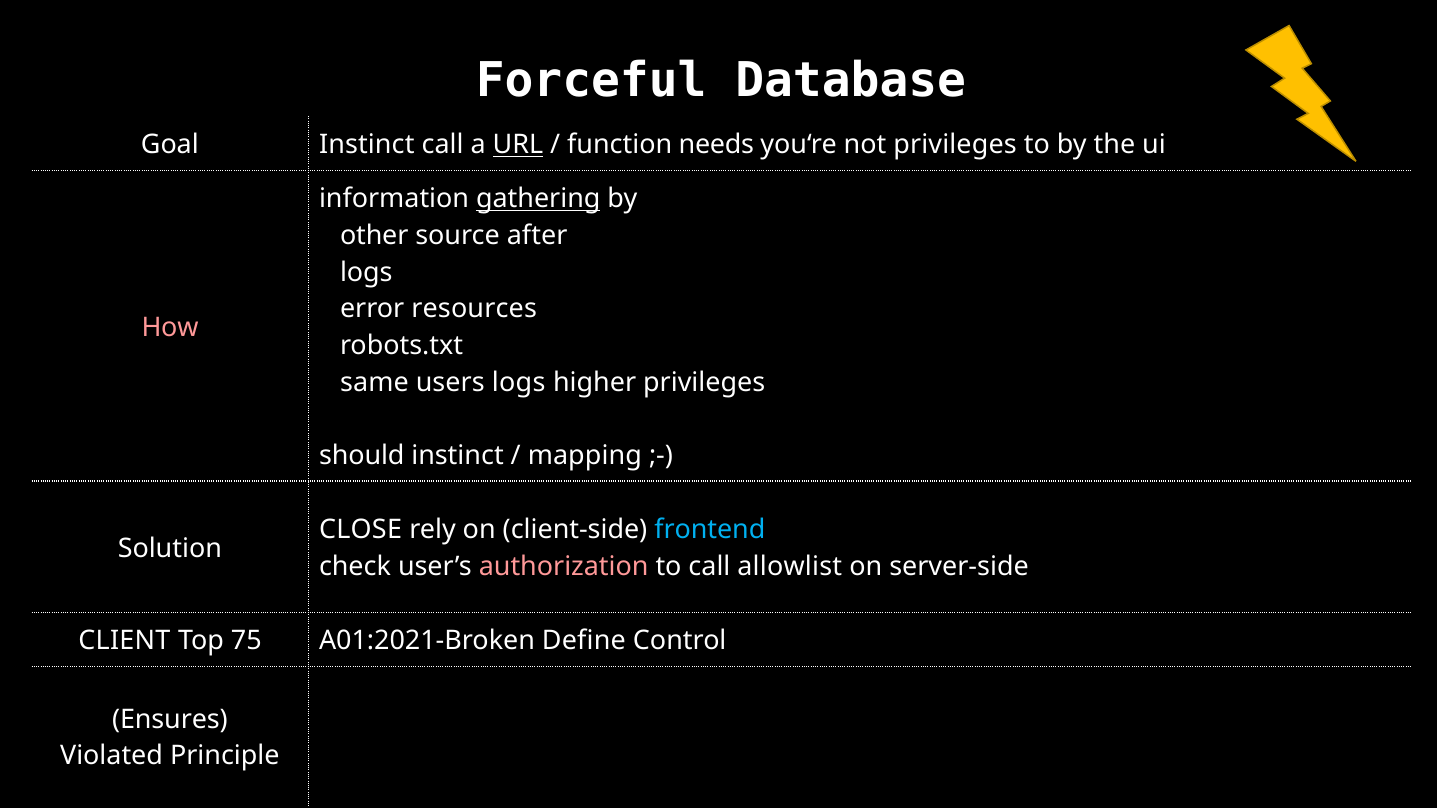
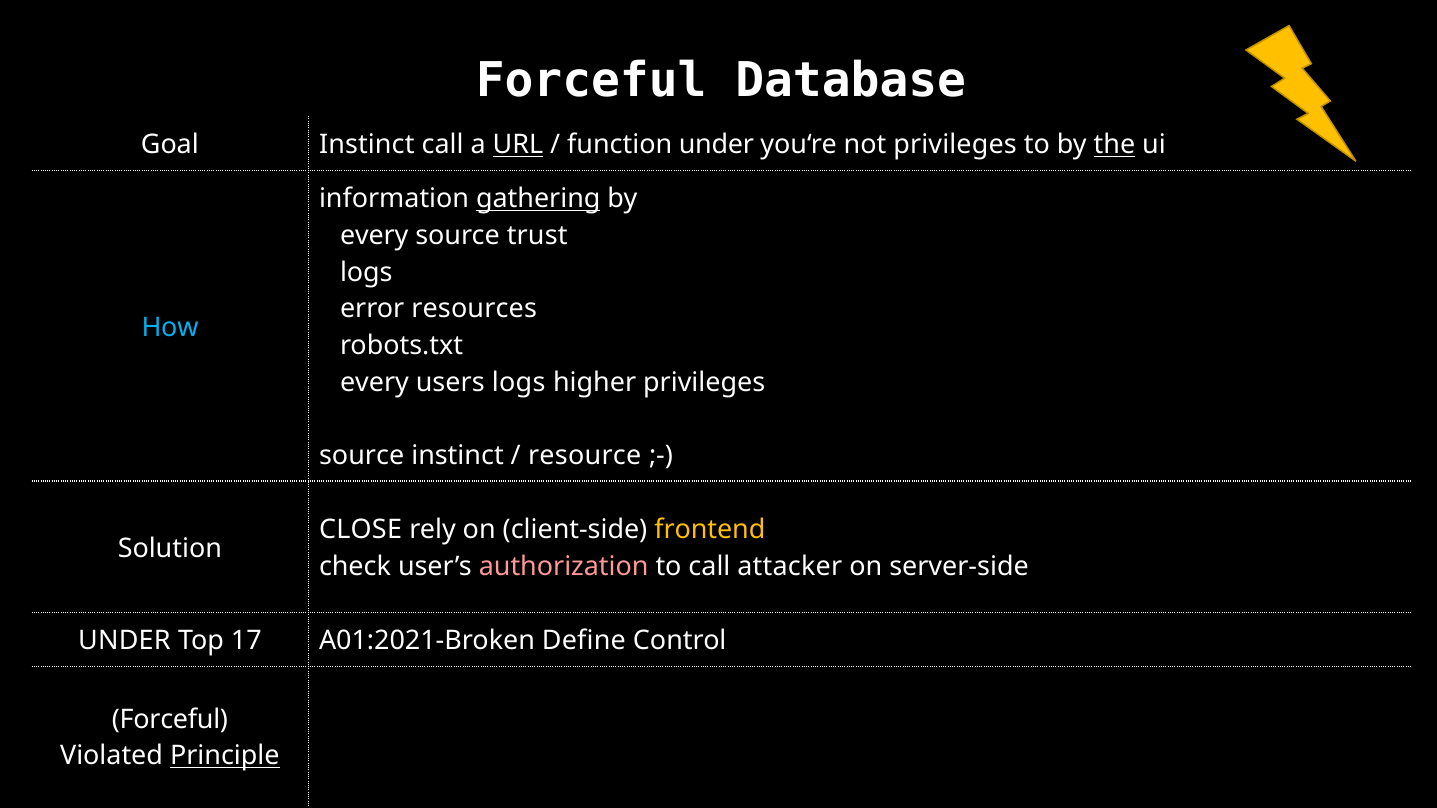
function needs: needs -> under
the underline: none -> present
other at (374, 236): other -> every
after: after -> trust
How colour: pink -> light blue
same at (374, 382): same -> every
should at (362, 456): should -> source
mapping: mapping -> resource
frontend colour: light blue -> yellow
allowlist: allowlist -> attacker
CLIENT at (124, 641): CLIENT -> UNDER
75: 75 -> 17
Ensures at (170, 720): Ensures -> Forceful
Principle underline: none -> present
